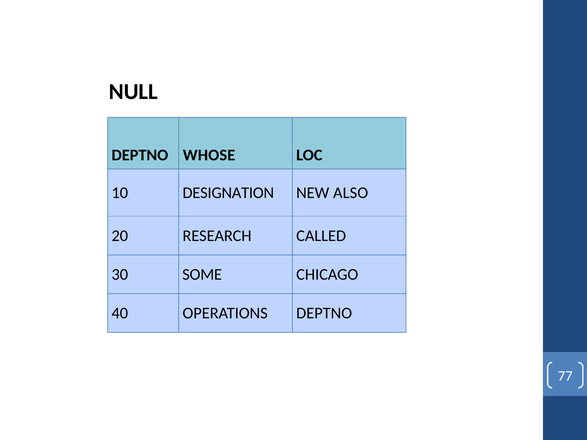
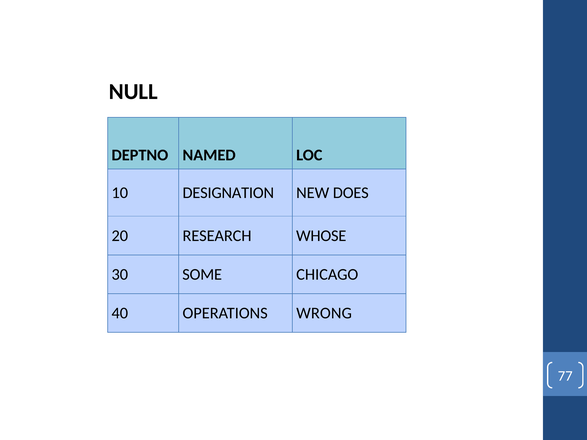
WHOSE: WHOSE -> NAMED
ALSO: ALSO -> DOES
CALLED: CALLED -> WHOSE
OPERATIONS DEPTNO: DEPTNO -> WRONG
